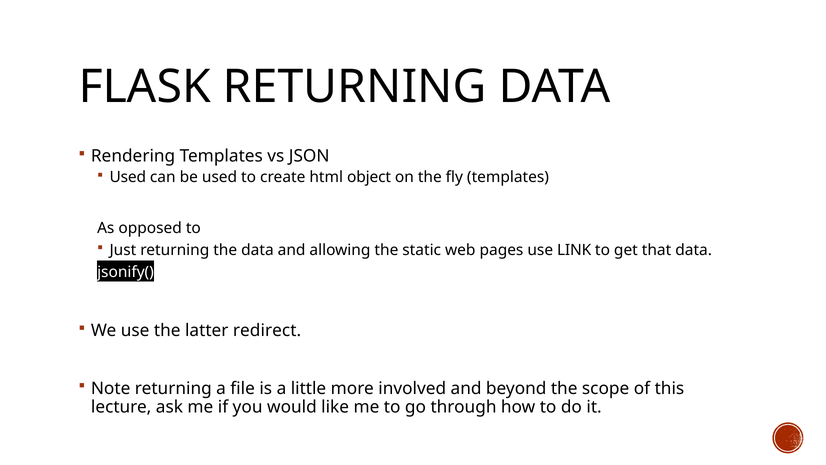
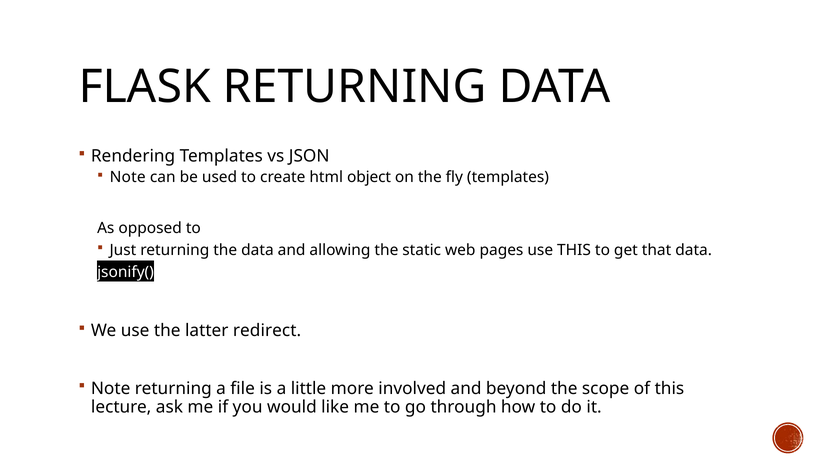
Used at (128, 177): Used -> Note
use LINK: LINK -> THIS
